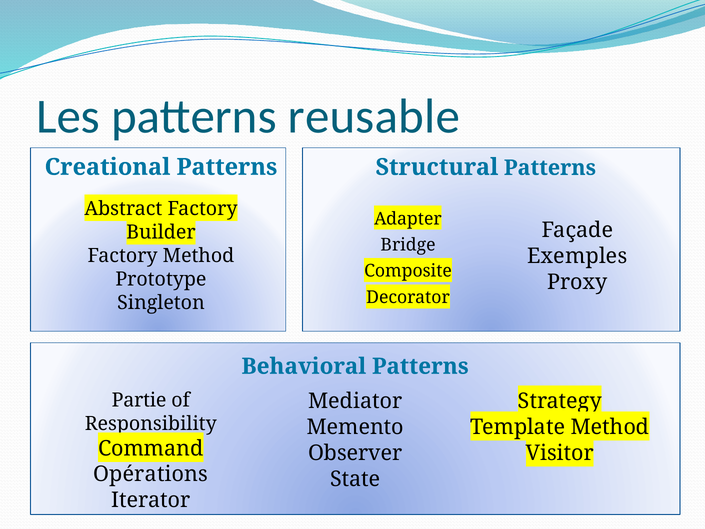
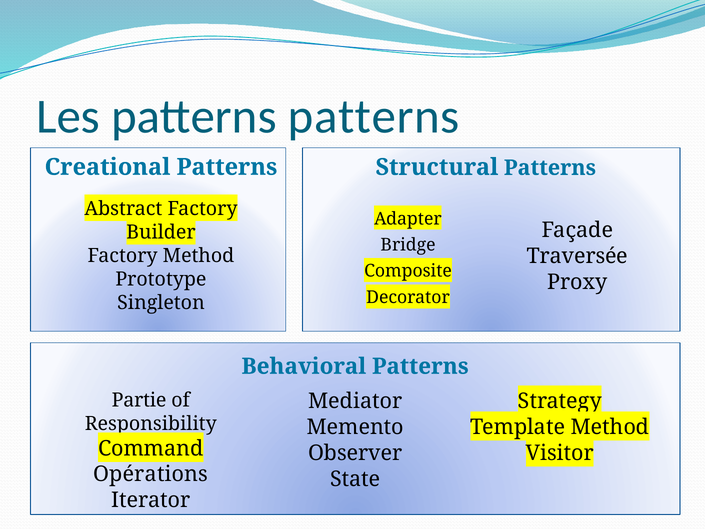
patterns reusable: reusable -> patterns
Exemples: Exemples -> Traversée
